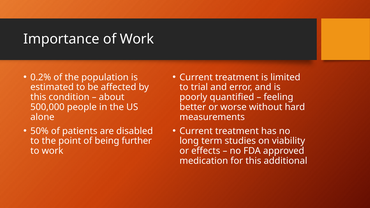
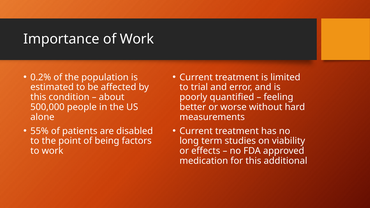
50%: 50% -> 55%
further: further -> factors
